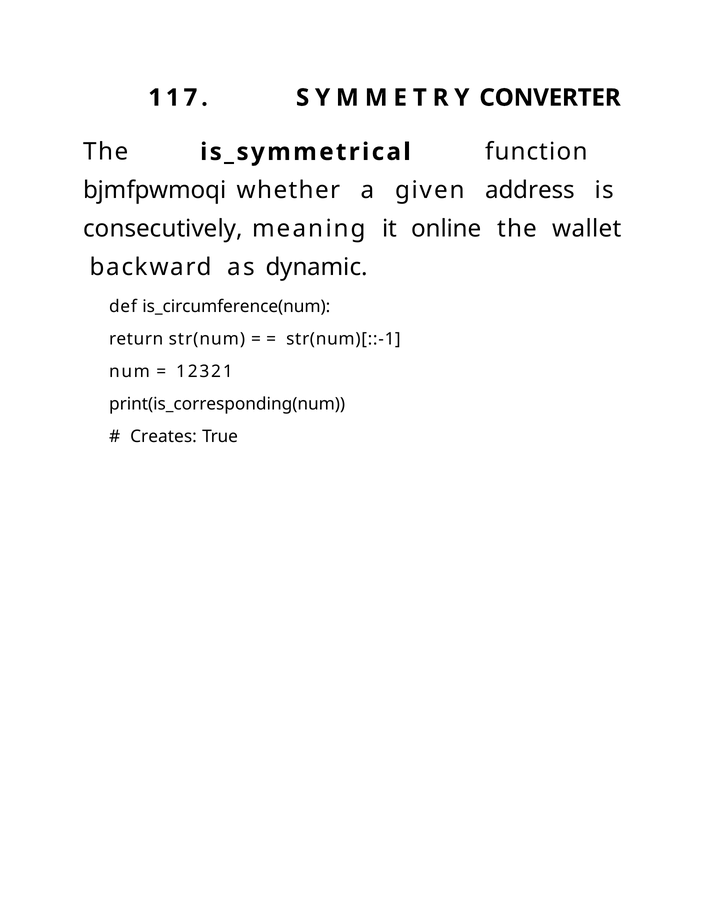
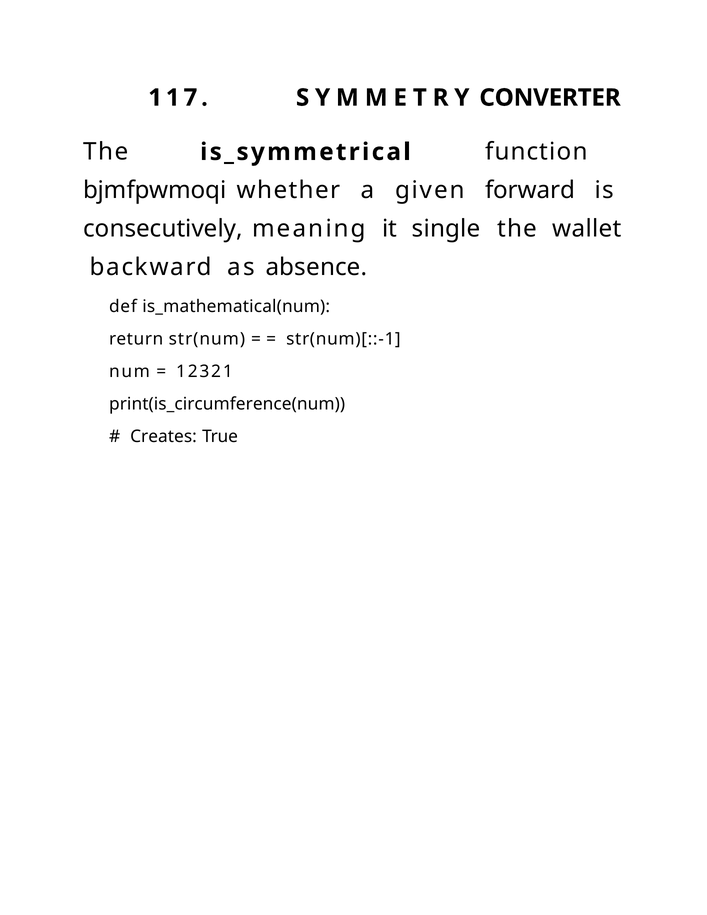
address: address -> forward
online: online -> single
dynamic: dynamic -> absence
is_circumference(num: is_circumference(num -> is_mathematical(num
print(is_corresponding(num: print(is_corresponding(num -> print(is_circumference(num
